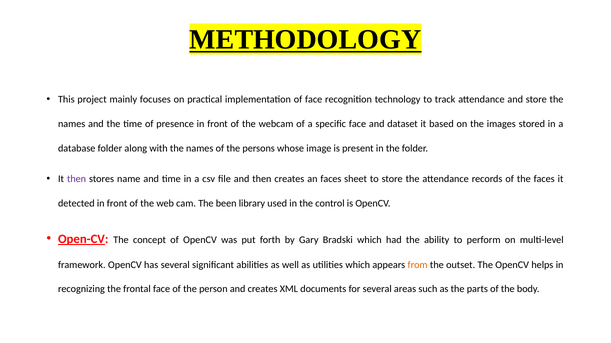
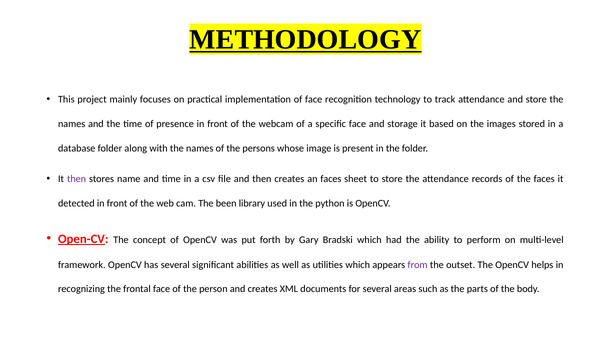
dataset: dataset -> storage
control: control -> python
from colour: orange -> purple
